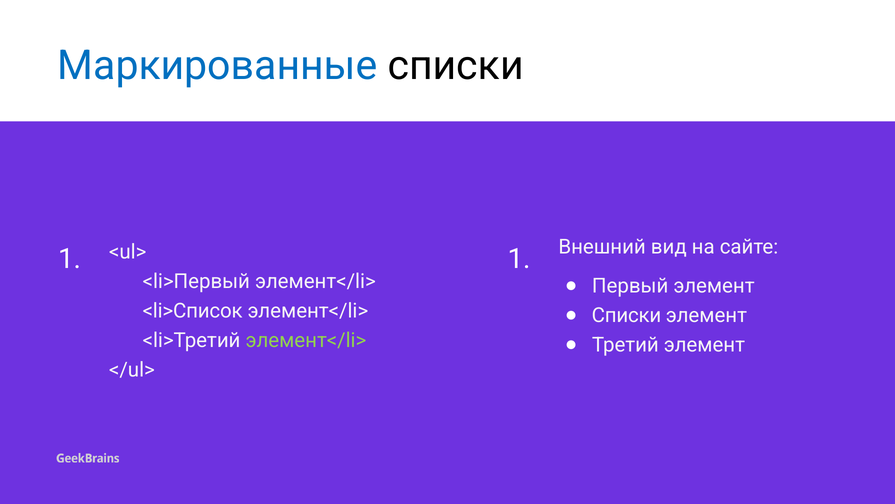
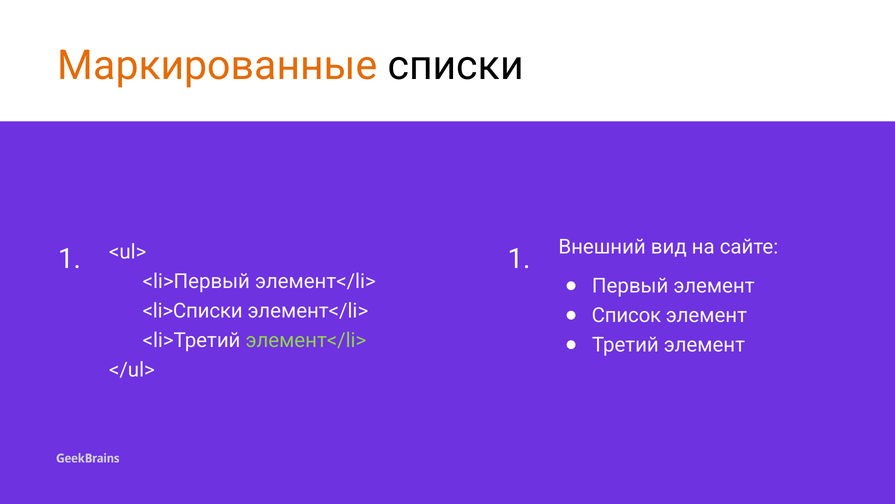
Маркированные colour: blue -> orange
<li>Список: <li>Список -> <li>Списки
Списки at (626, 315): Списки -> Список
